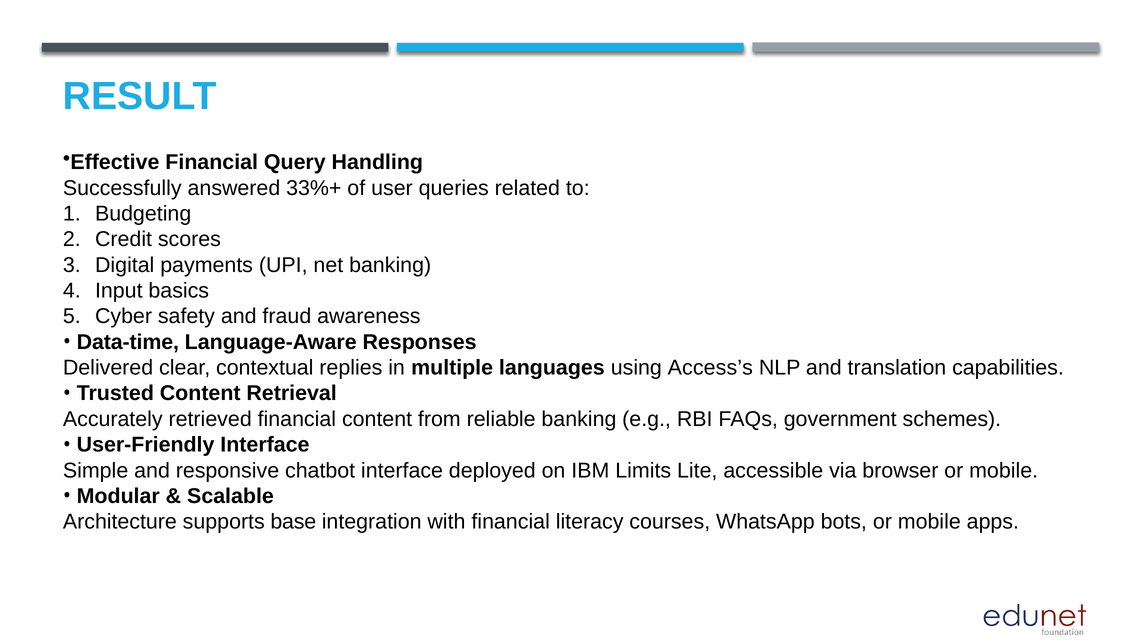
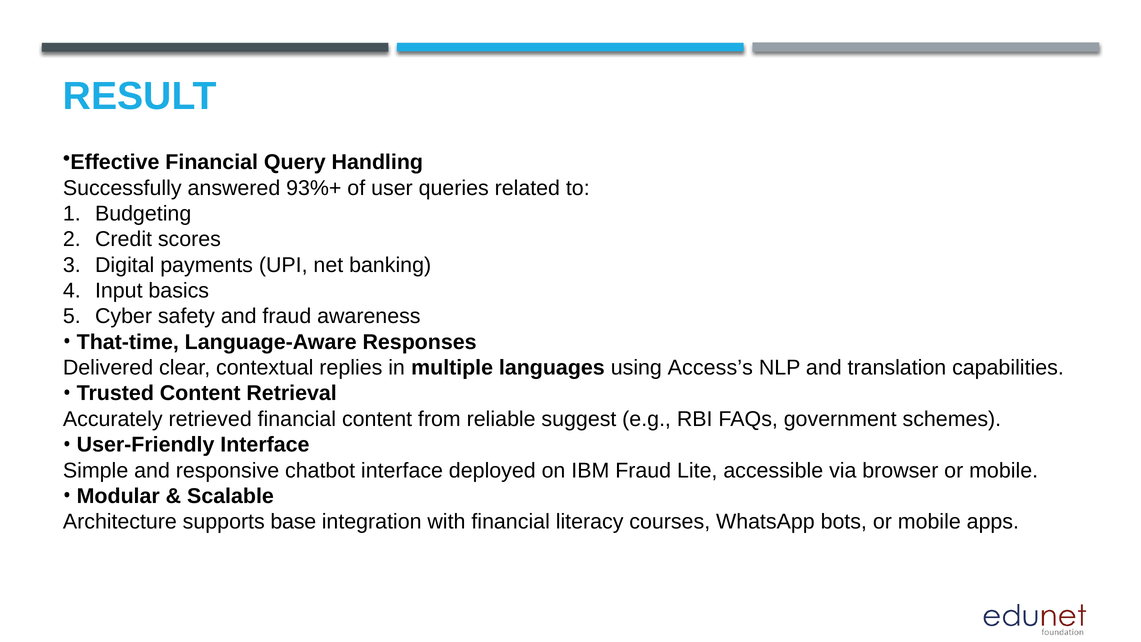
33%+: 33%+ -> 93%+
Data-time: Data-time -> That-time
reliable banking: banking -> suggest
IBM Limits: Limits -> Fraud
